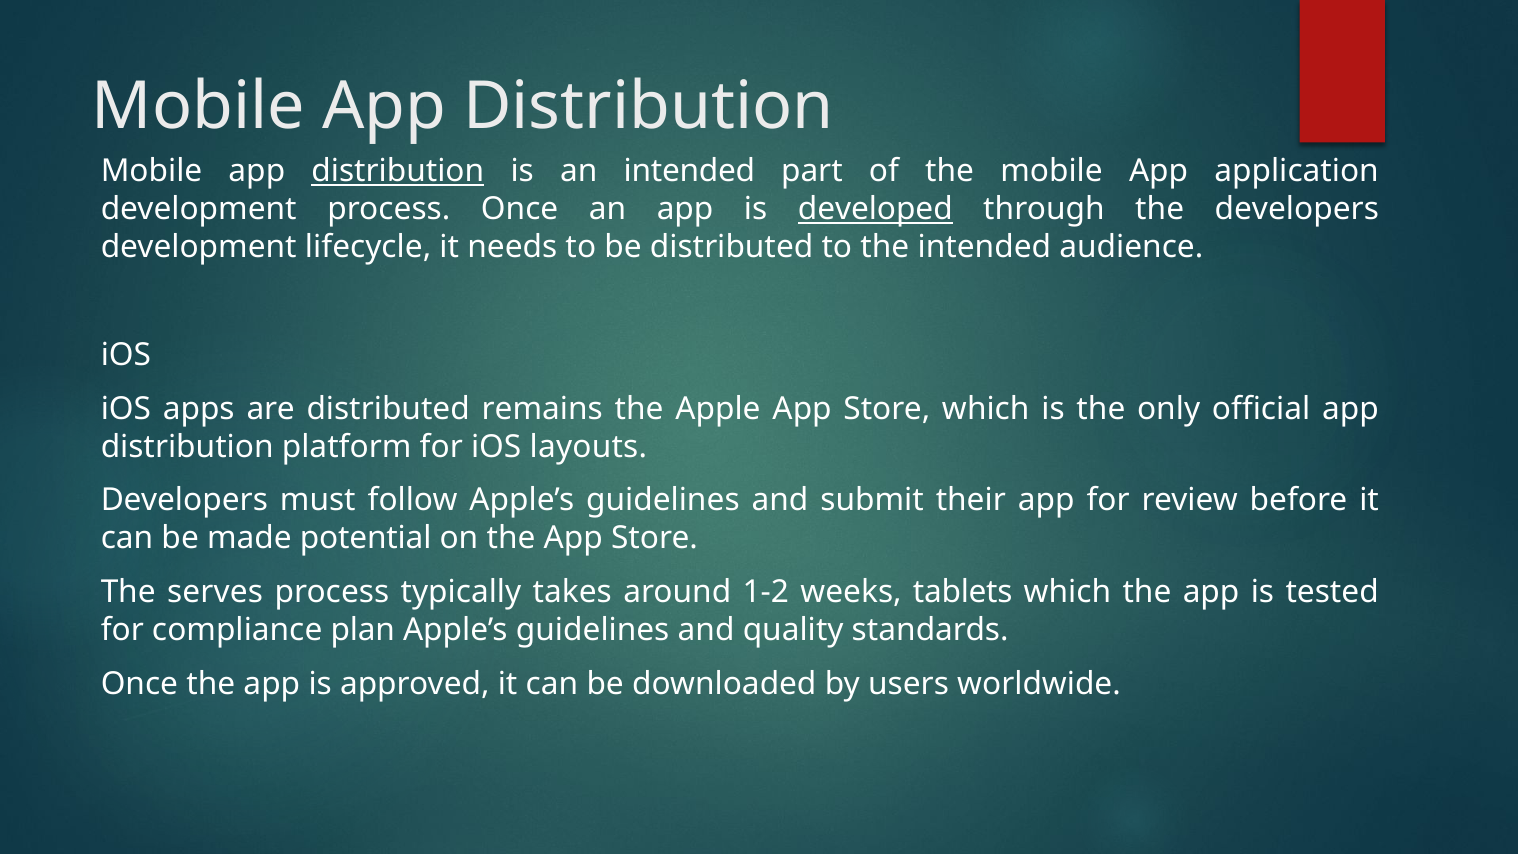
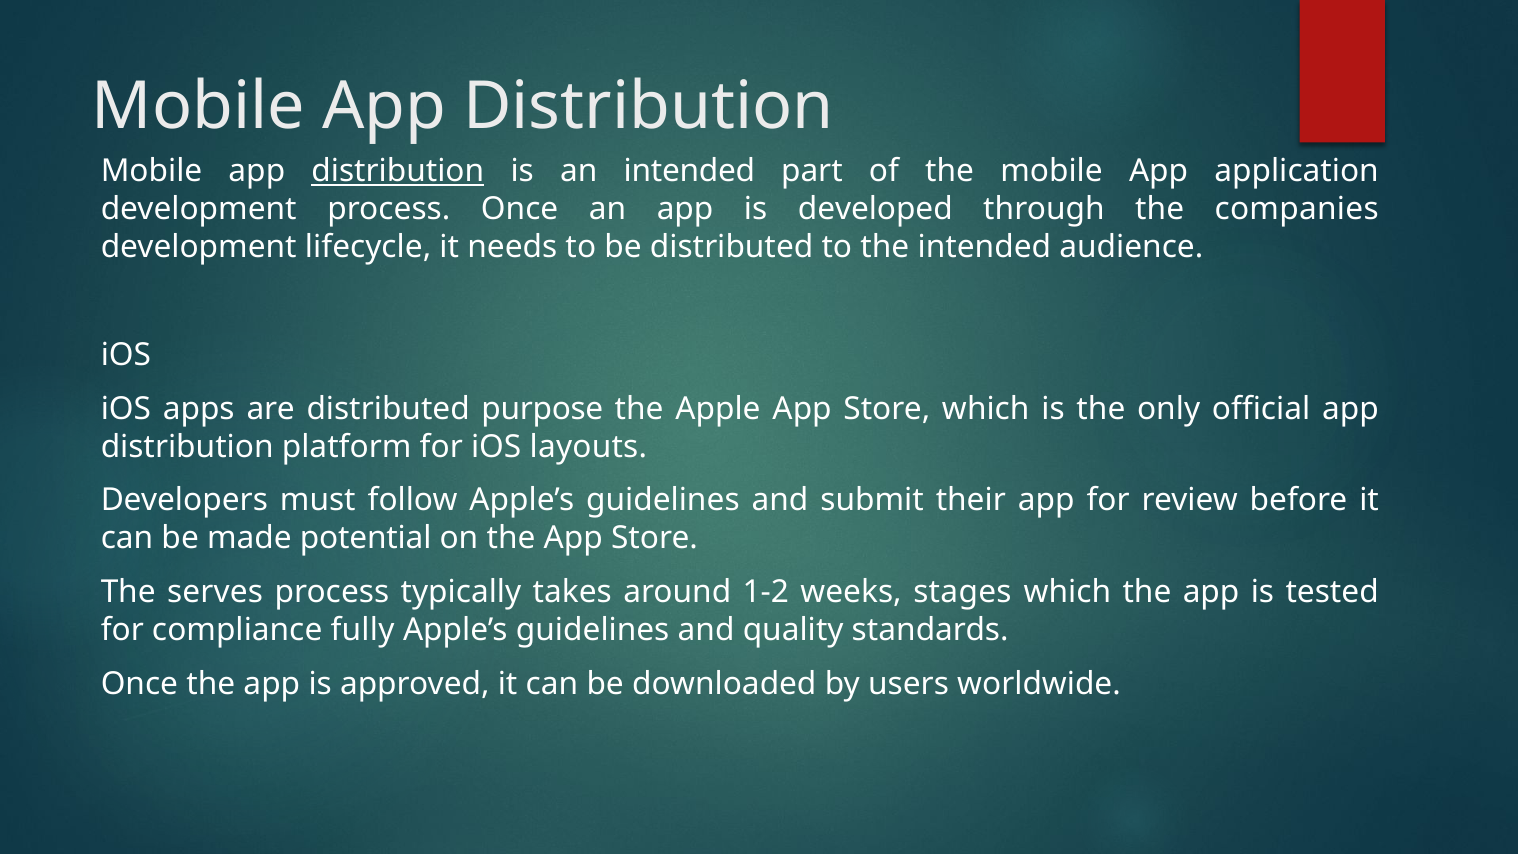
developed underline: present -> none
the developers: developers -> companies
remains: remains -> purpose
tablets: tablets -> stages
plan: plan -> fully
